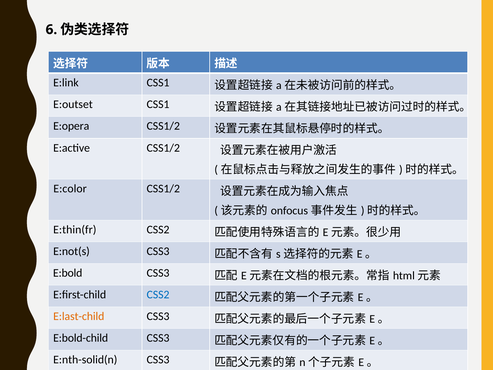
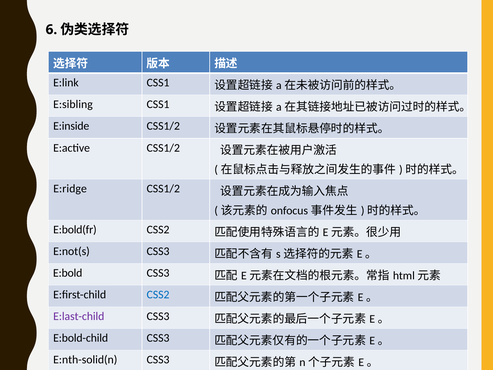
E:outset: E:outset -> E:sibling
E:opera: E:opera -> E:inside
E:color: E:color -> E:ridge
E:thin(fr: E:thin(fr -> E:bold(fr
E:last-child colour: orange -> purple
